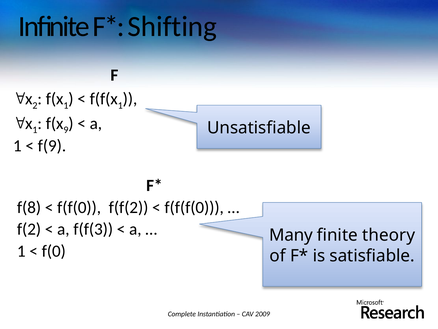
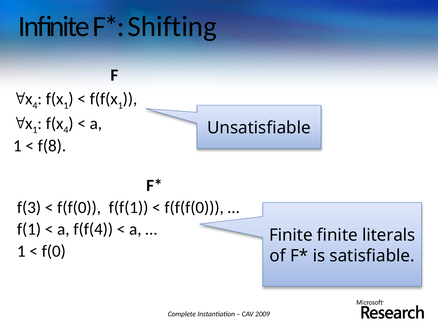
2 at (35, 106): 2 -> 4
9 at (66, 130): 9 -> 4
f(9: f(9 -> f(8
f(8: f(8 -> f(3
f(f(2: f(f(2 -> f(f(1
f(2: f(2 -> f(1
f(f(3: f(f(3 -> f(f(4
Many at (291, 235): Many -> Finite
theory: theory -> literals
